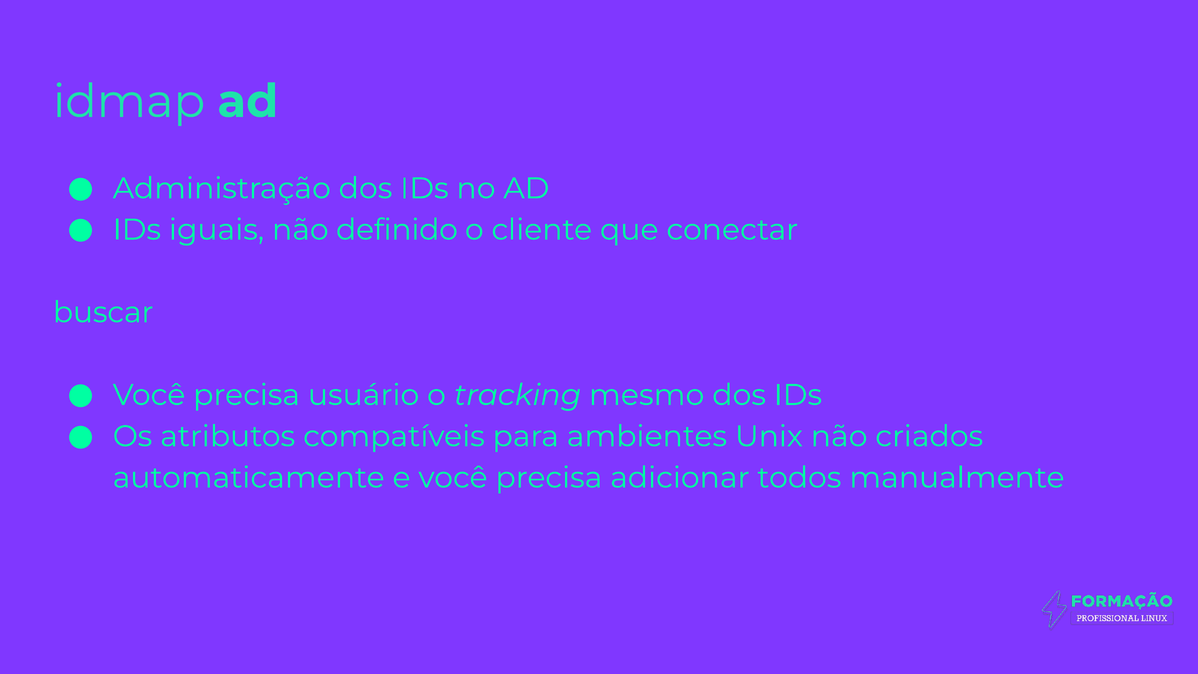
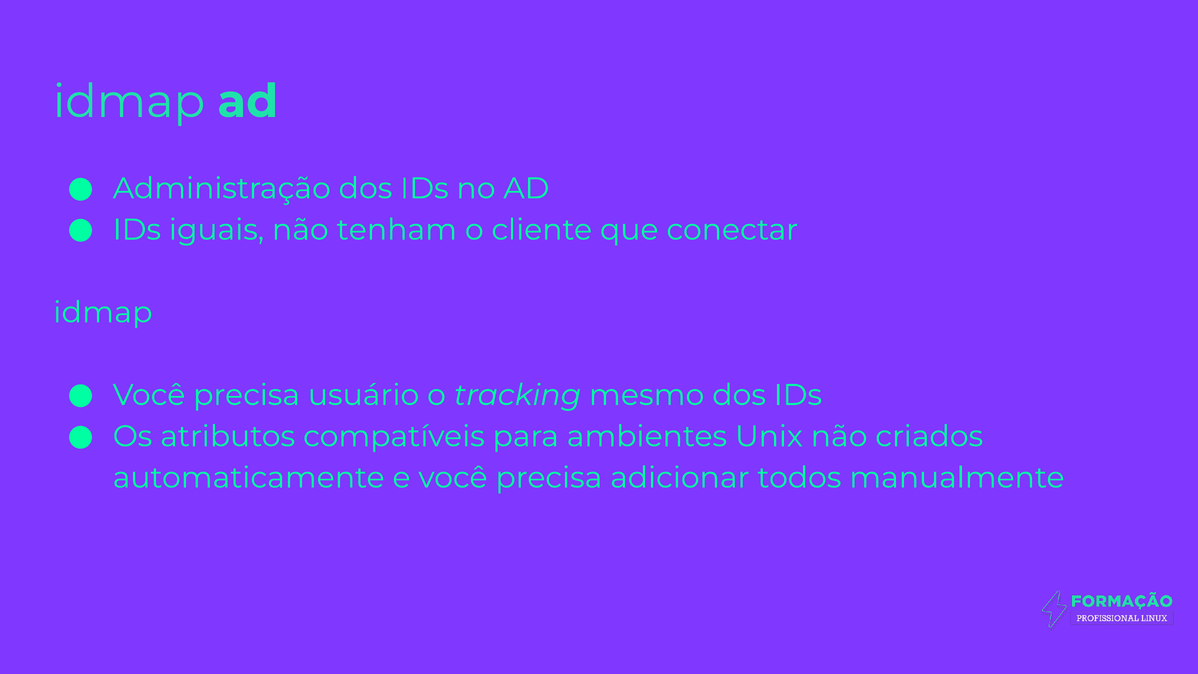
definido: definido -> tenham
buscar at (103, 312): buscar -> idmap
